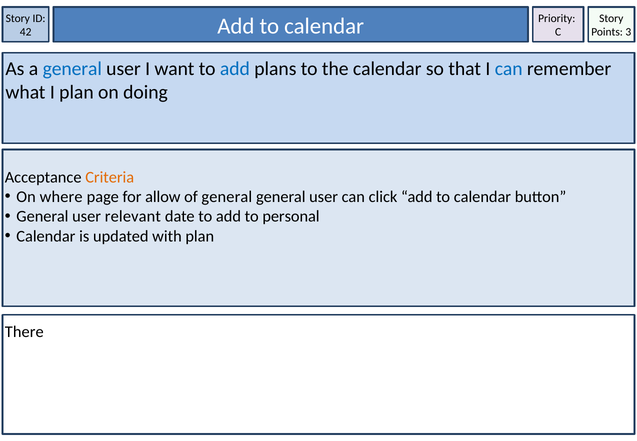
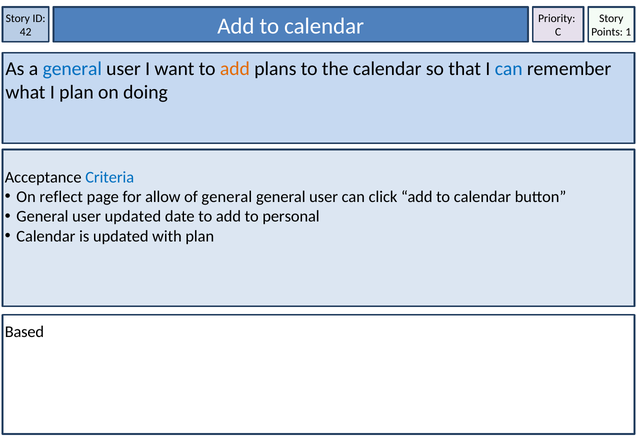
3: 3 -> 1
add at (235, 69) colour: blue -> orange
Criteria colour: orange -> blue
where: where -> reflect
user relevant: relevant -> updated
There: There -> Based
